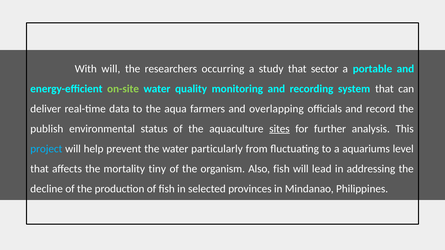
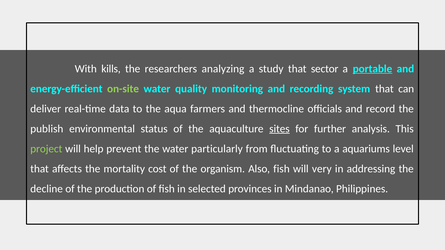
With will: will -> kills
occurring: occurring -> analyzing
portable underline: none -> present
overlapping: overlapping -> thermocline
project colour: light blue -> light green
tiny: tiny -> cost
lead: lead -> very
